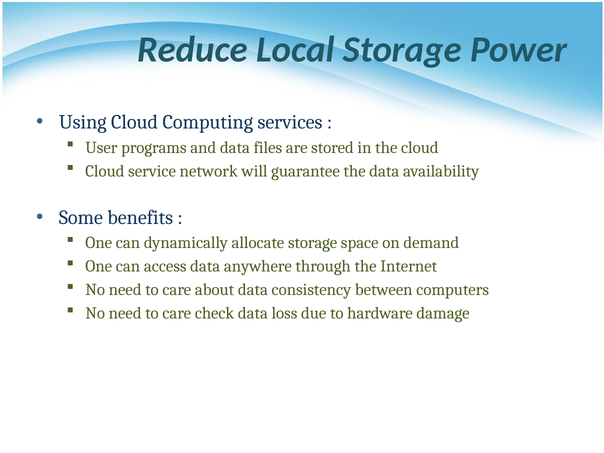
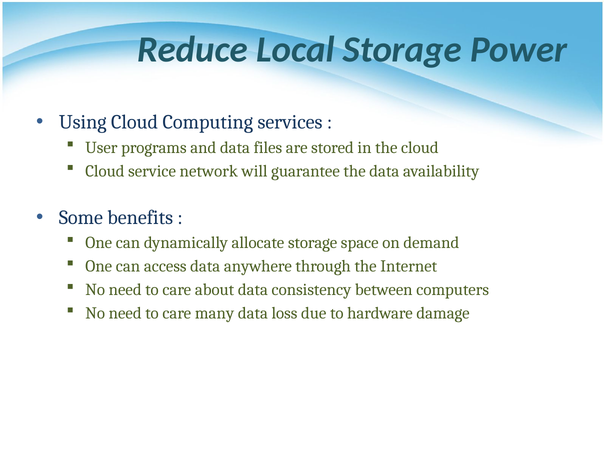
check: check -> many
